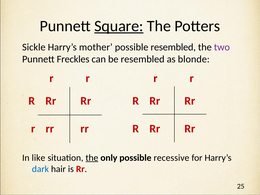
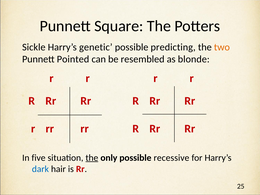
Square underline: present -> none
mother: mother -> genetic
possible resembled: resembled -> predicting
two colour: purple -> orange
Freckles: Freckles -> Pointed
like: like -> five
